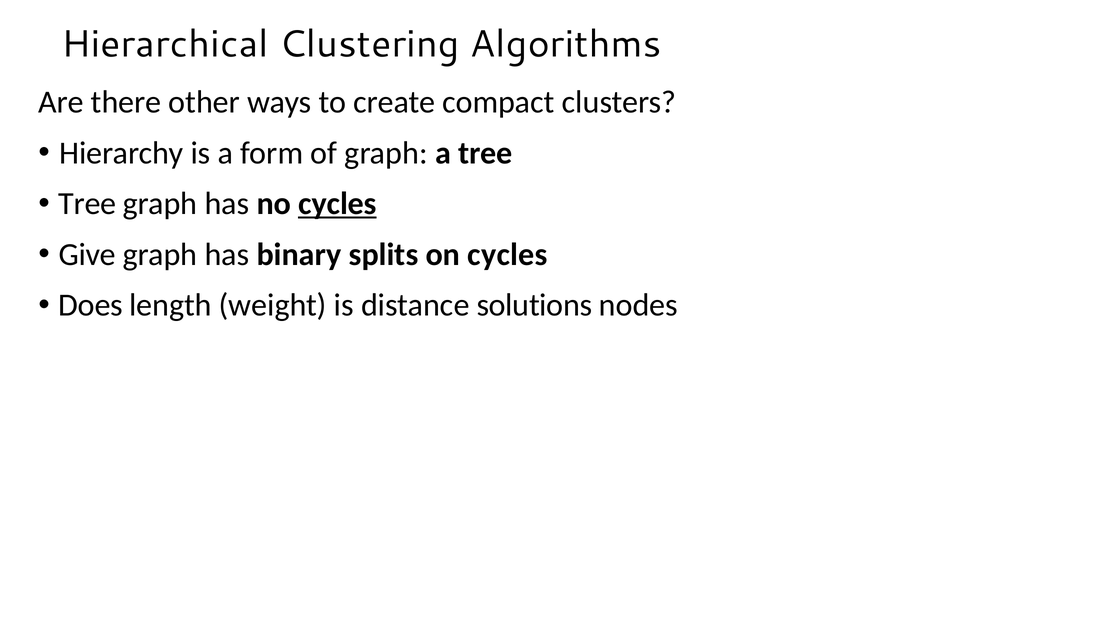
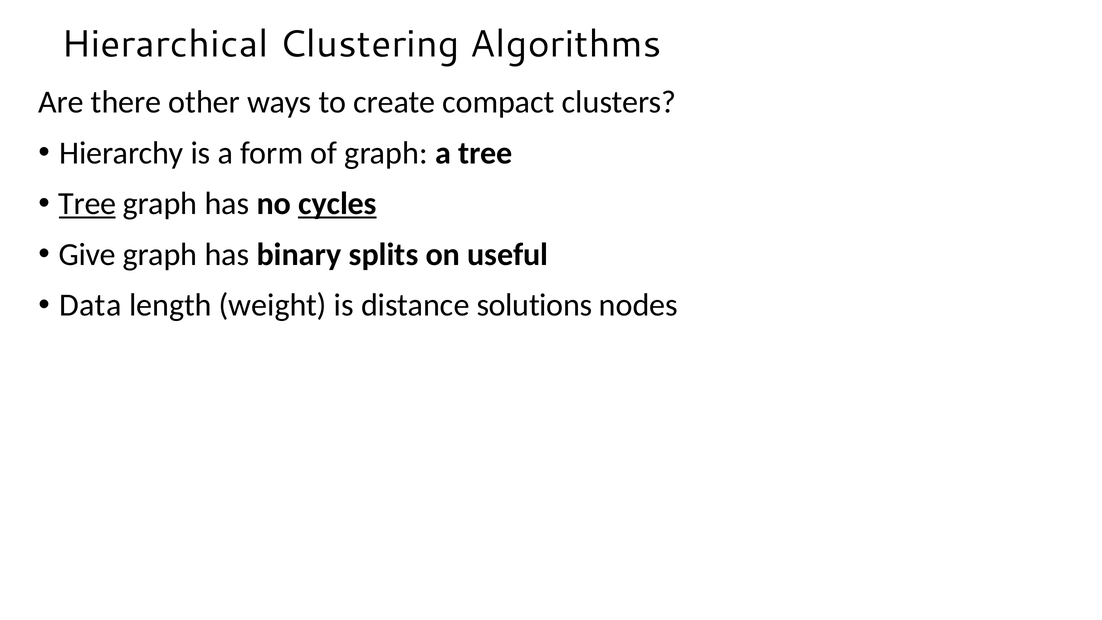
Tree at (87, 204) underline: none -> present
on cycles: cycles -> useful
Does: Does -> Data
